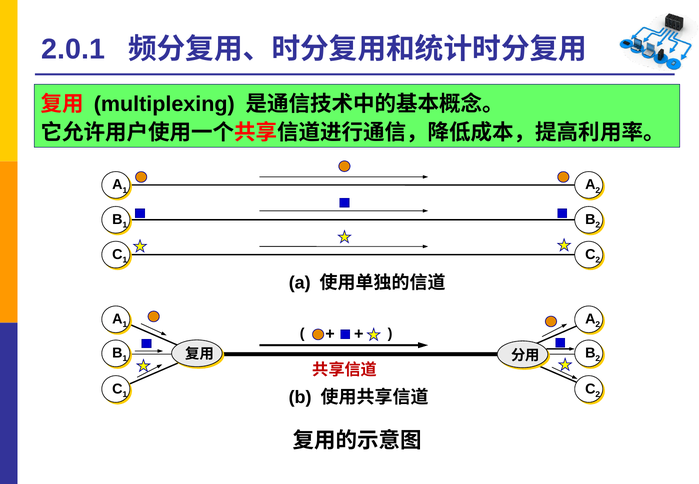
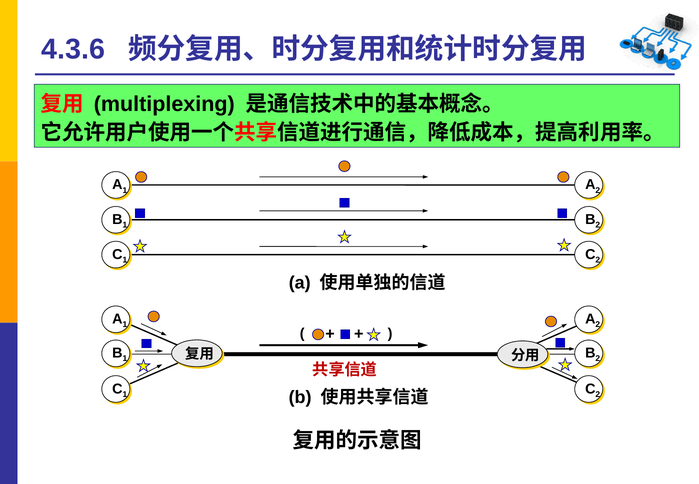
2.0.1: 2.0.1 -> 4.3.6
